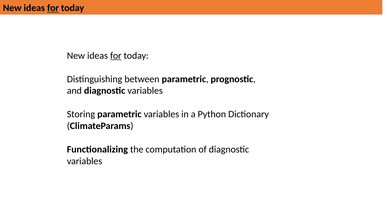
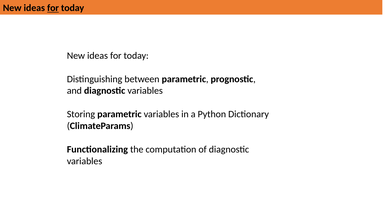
for at (116, 56) underline: present -> none
